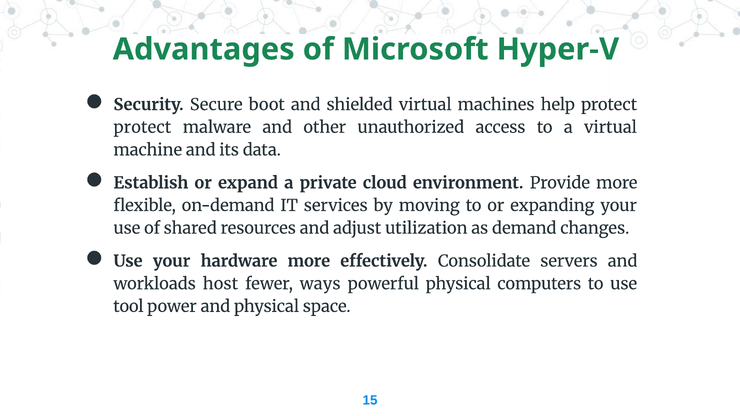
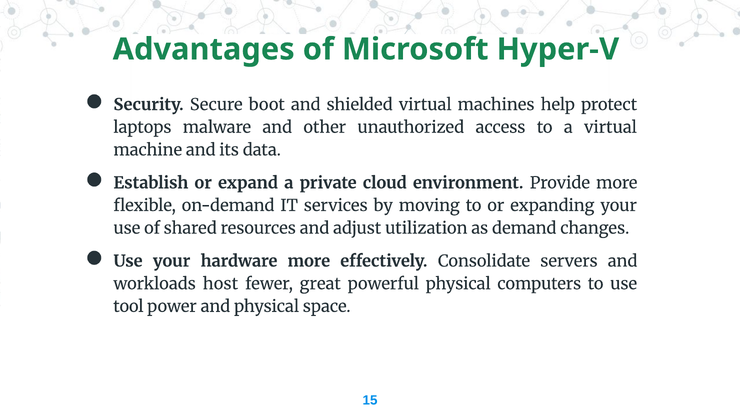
protect at (142, 127): protect -> laptops
ways: ways -> great
